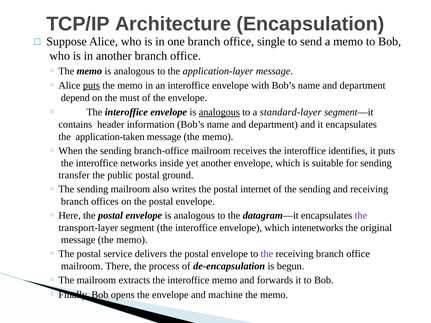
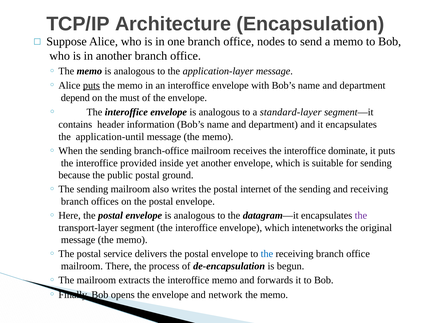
single: single -> nodes
analogous at (219, 112) underline: present -> none
application-taken: application-taken -> application-until
identifies: identifies -> dominate
networks: networks -> provided
transfer: transfer -> because
the at (267, 254) colour: purple -> blue
machine: machine -> network
